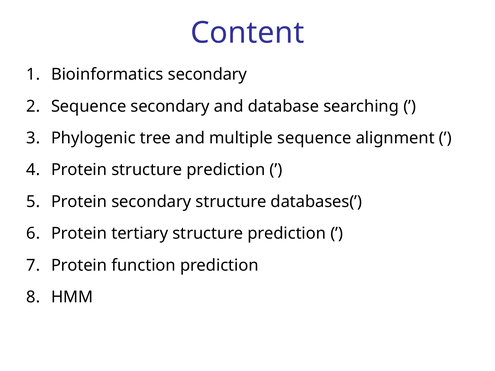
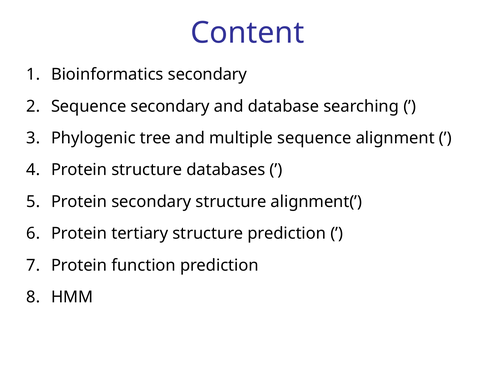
Protein structure prediction: prediction -> databases
databases(: databases( -> alignment(
